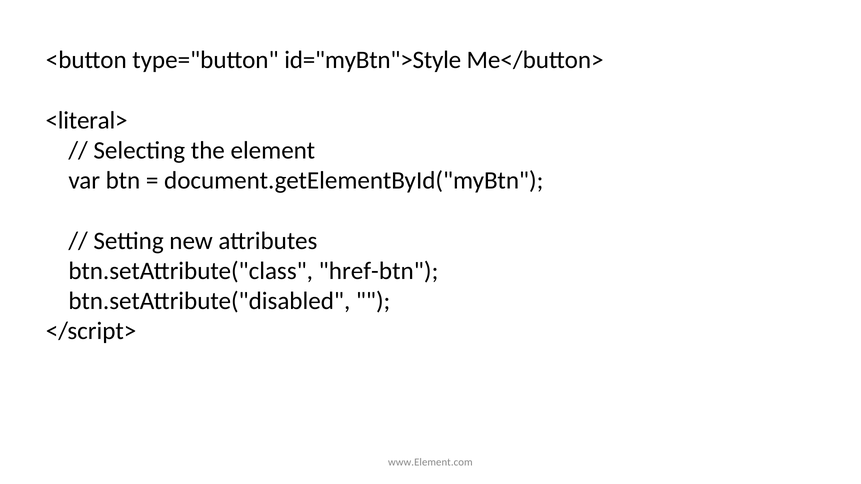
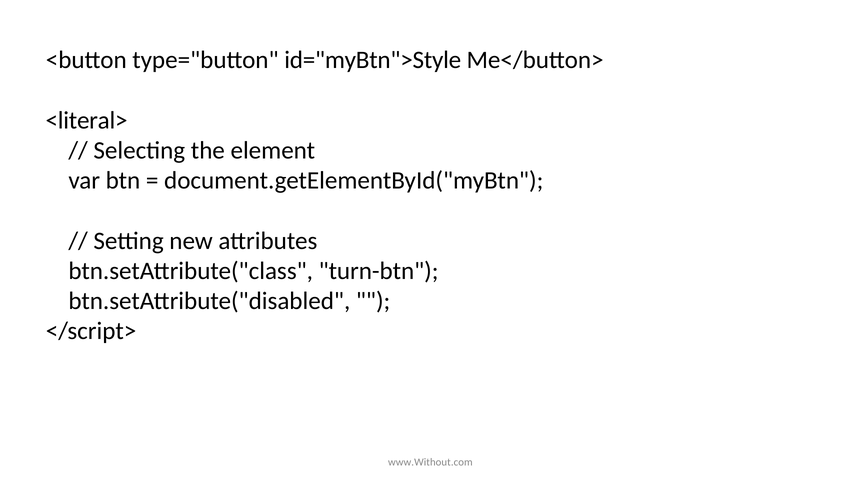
href-btn: href-btn -> turn-btn
www.Element.com: www.Element.com -> www.Without.com
